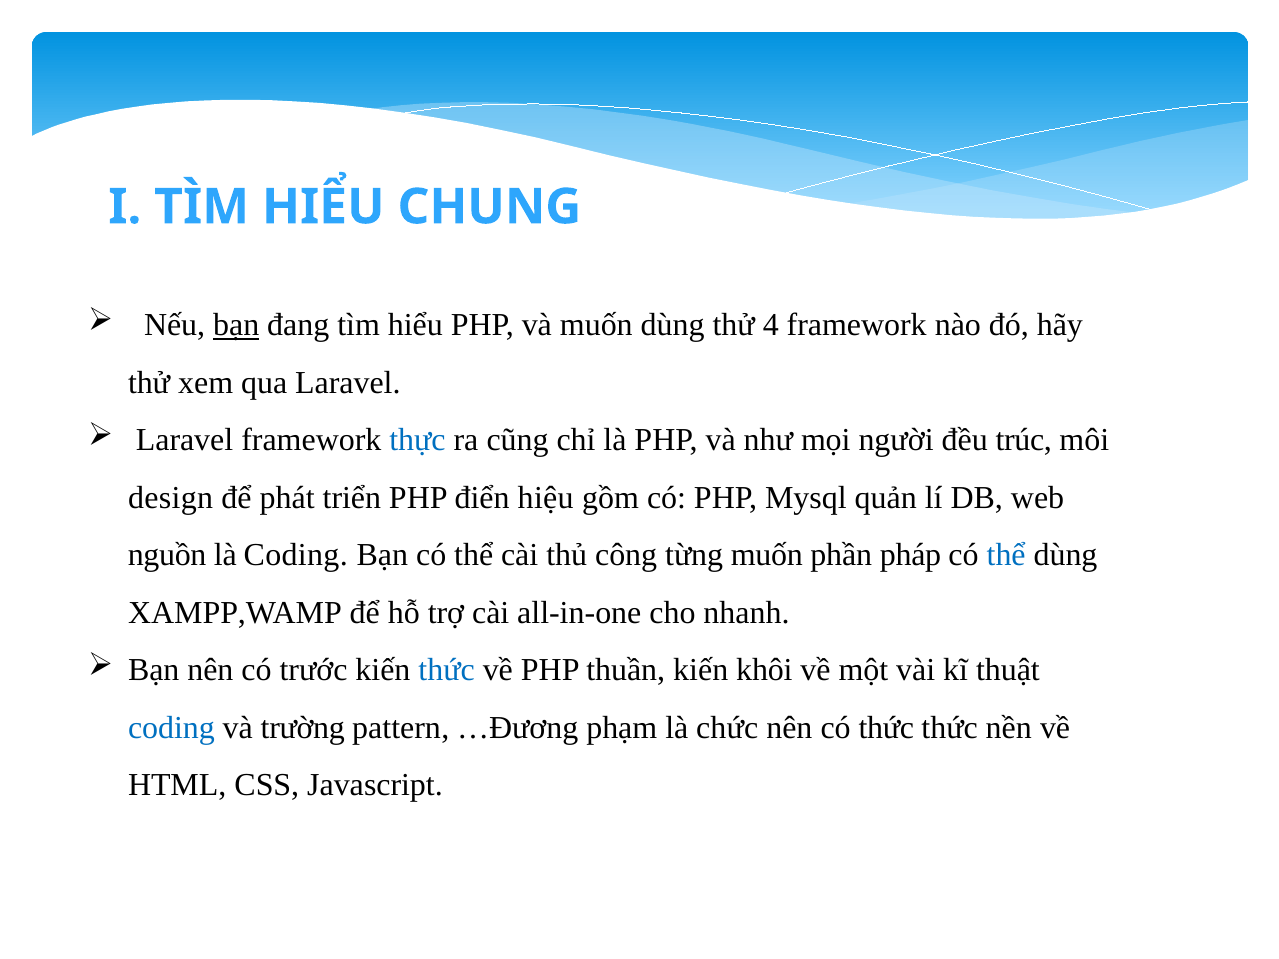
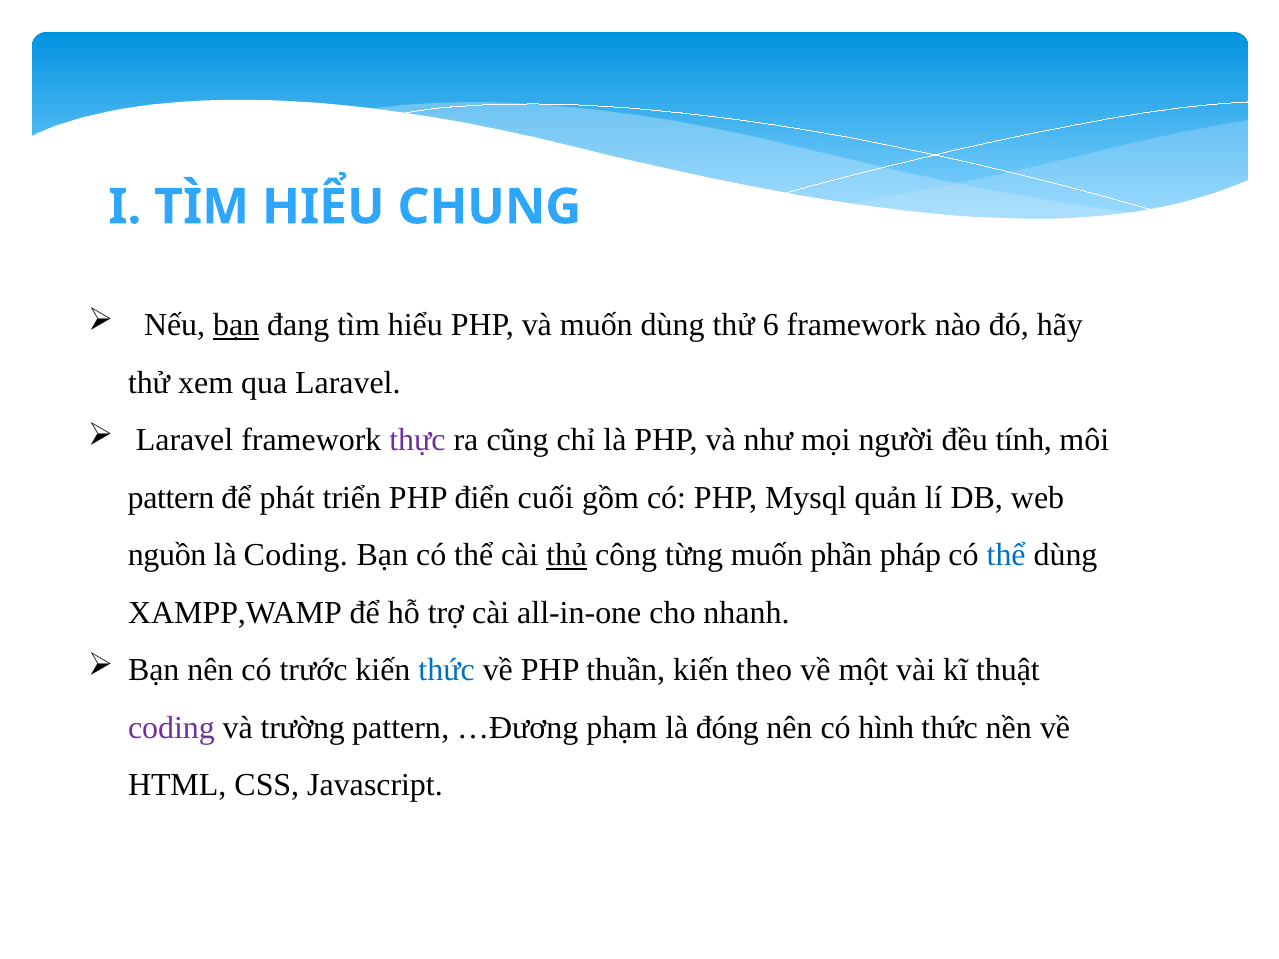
4: 4 -> 6
thực colour: blue -> purple
trúc: trúc -> tính
design at (171, 498): design -> pattern
hiệu: hiệu -> cuối
thủ underline: none -> present
khôi: khôi -> theo
coding at (171, 728) colour: blue -> purple
chức: chức -> đóng
có thức: thức -> hình
